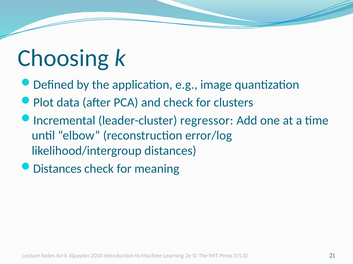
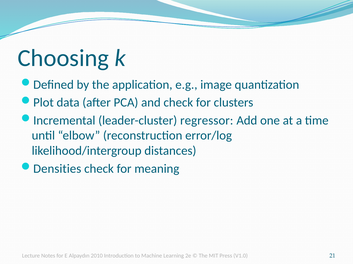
Distances at (57, 169): Distances -> Densities
